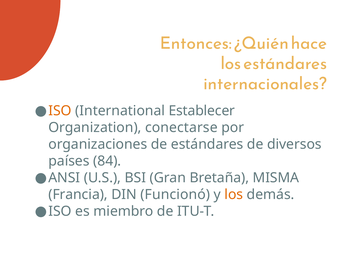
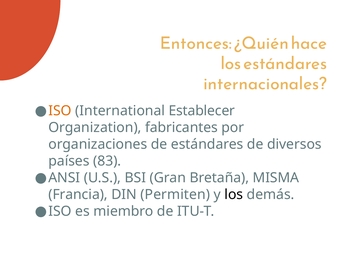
conectarse: conectarse -> fabricantes
84: 84 -> 83
Funcionó: Funcionó -> Permiten
los at (234, 195) colour: orange -> black
